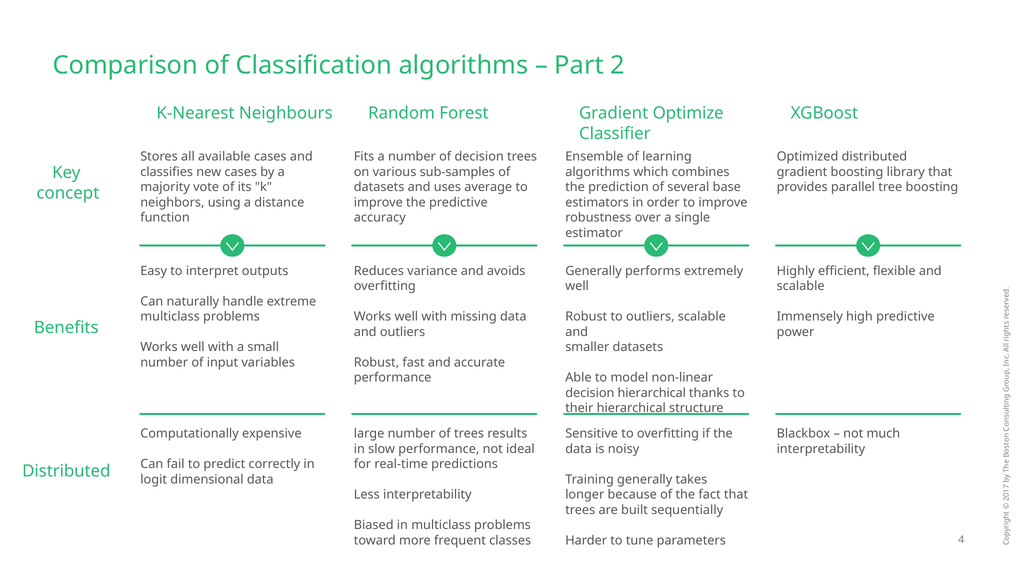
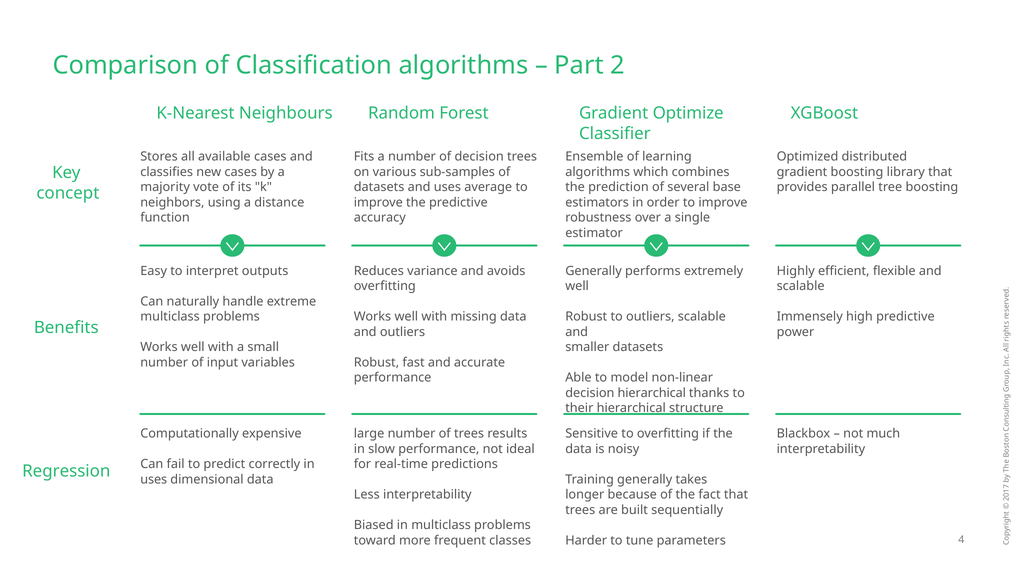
Distributed at (66, 471): Distributed -> Regression
logit at (154, 480): logit -> uses
